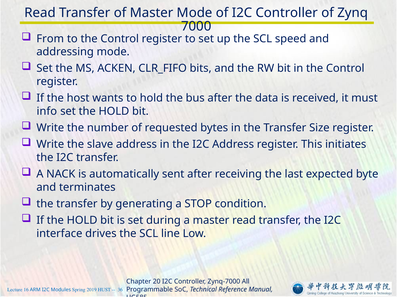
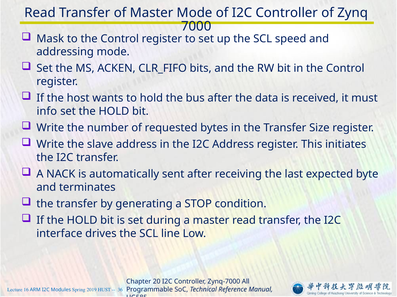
From: From -> Mask
